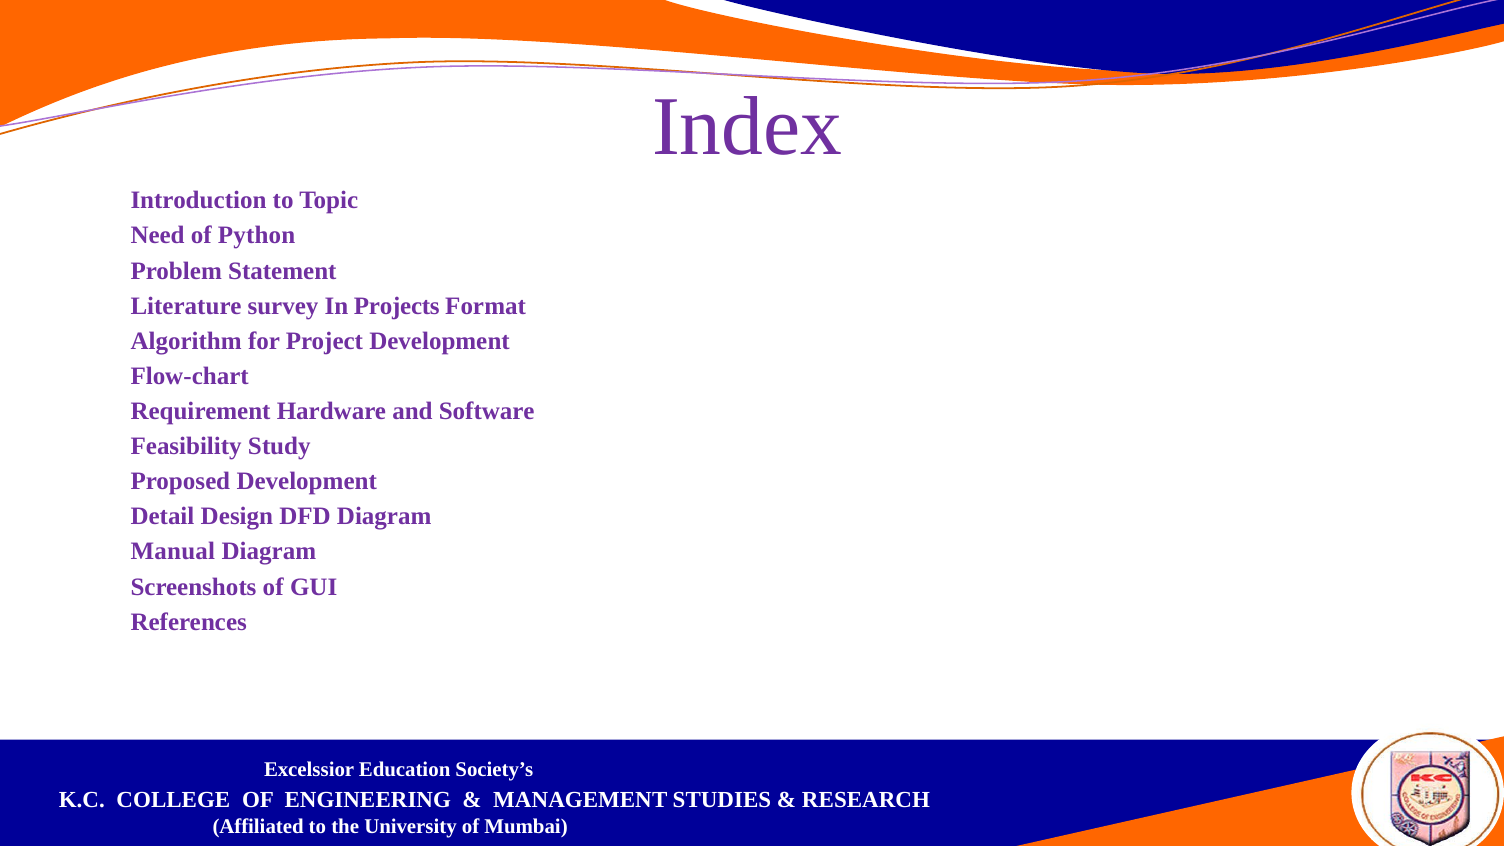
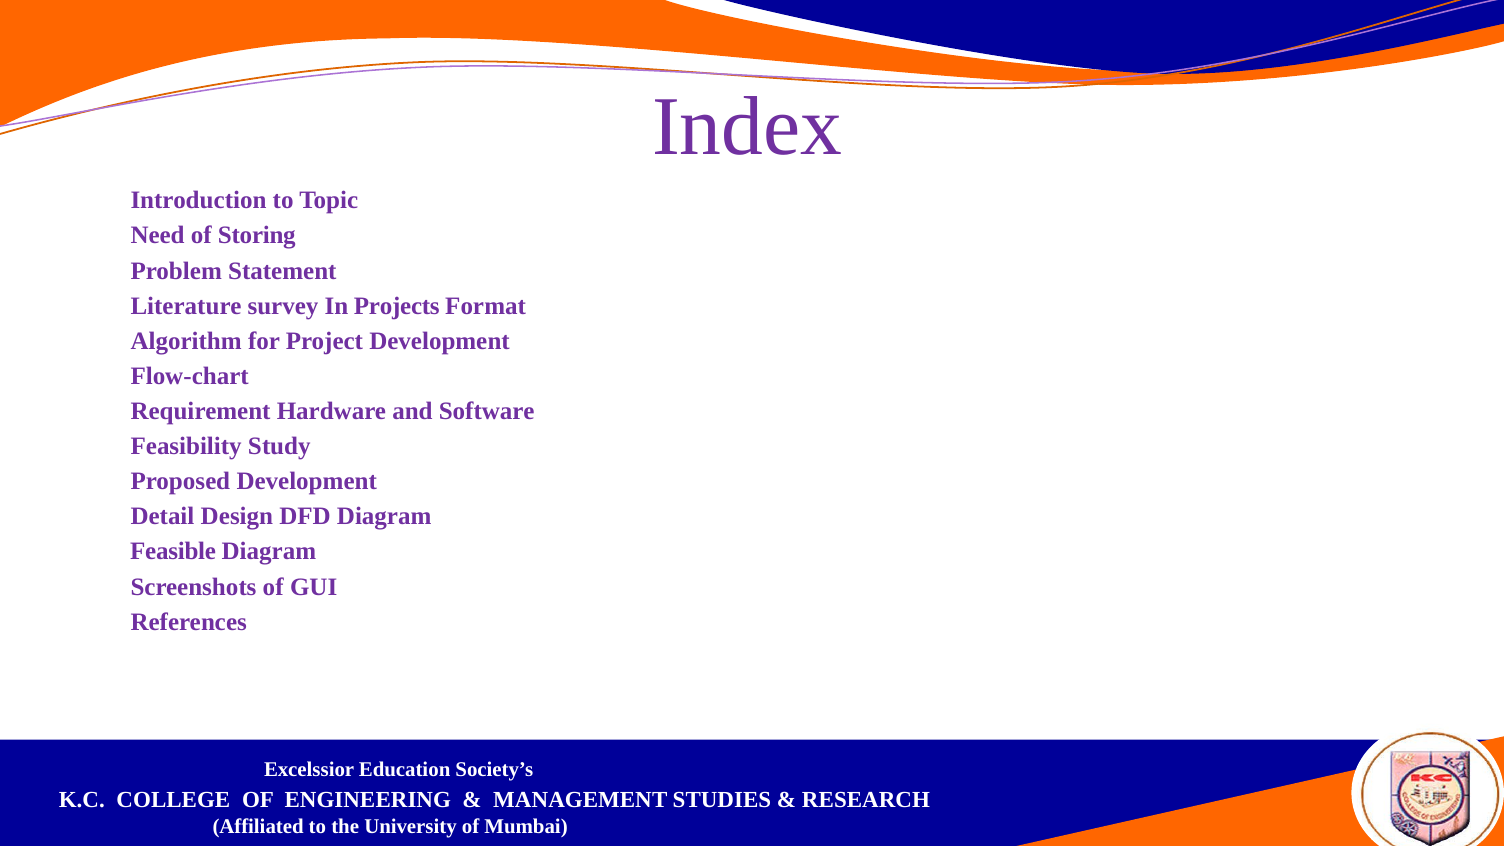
Python: Python -> Storing
Manual: Manual -> Feasible
